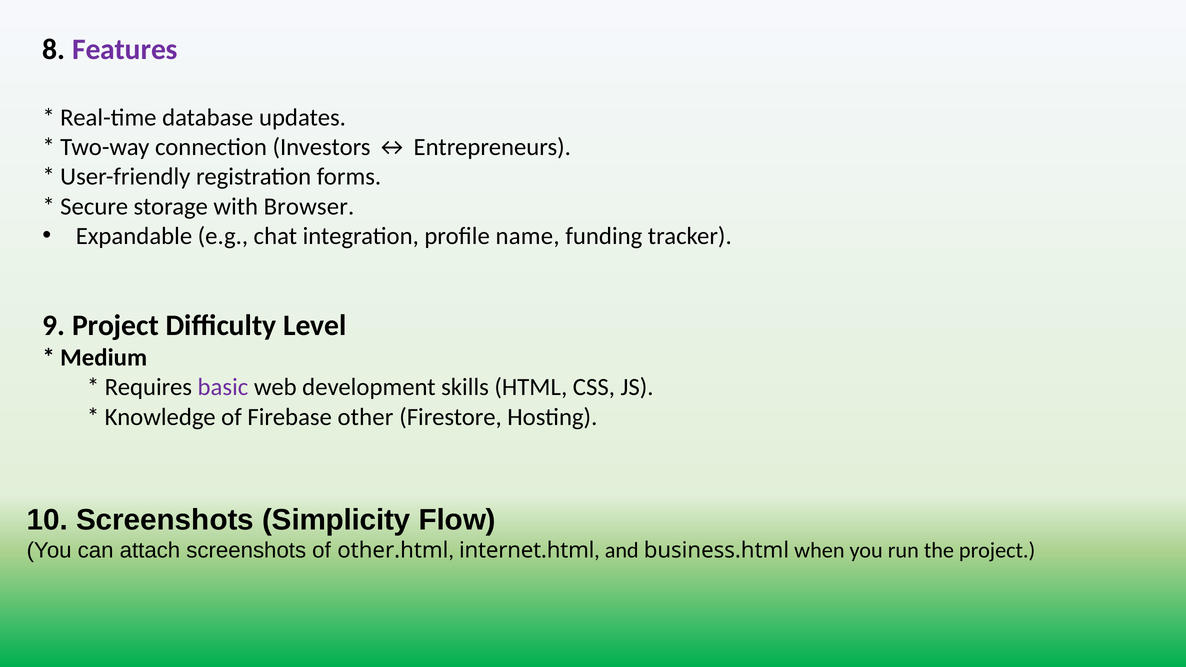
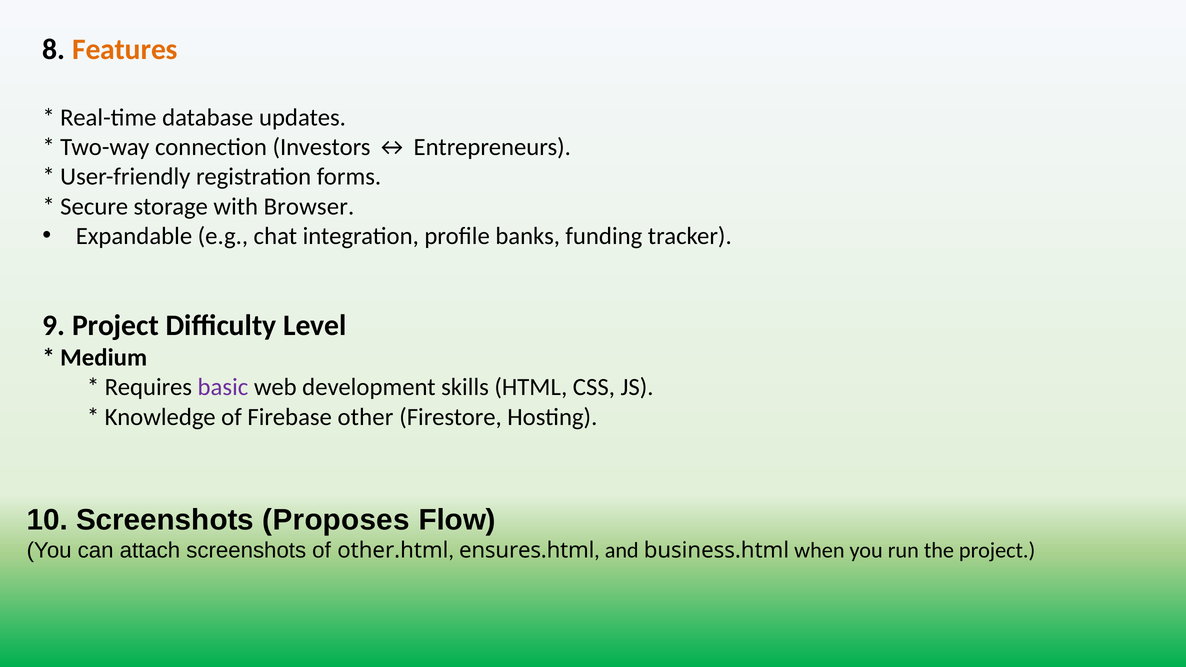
Features colour: purple -> orange
name: name -> banks
Simplicity: Simplicity -> Proposes
internet.html: internet.html -> ensures.html
